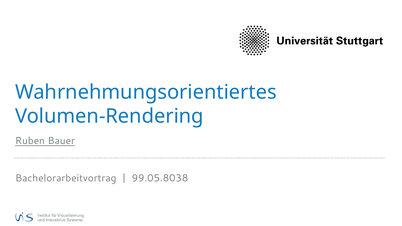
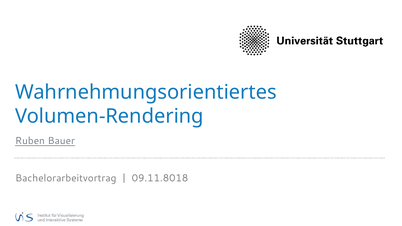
99.05.8038: 99.05.8038 -> 09.11.8018
